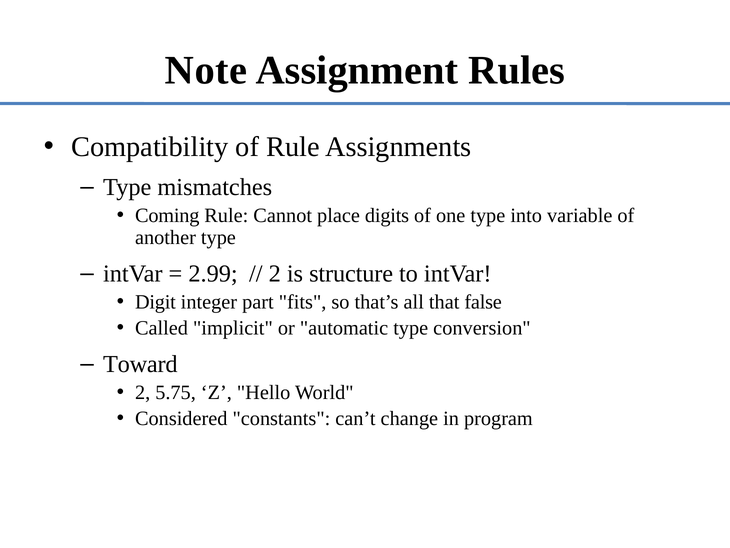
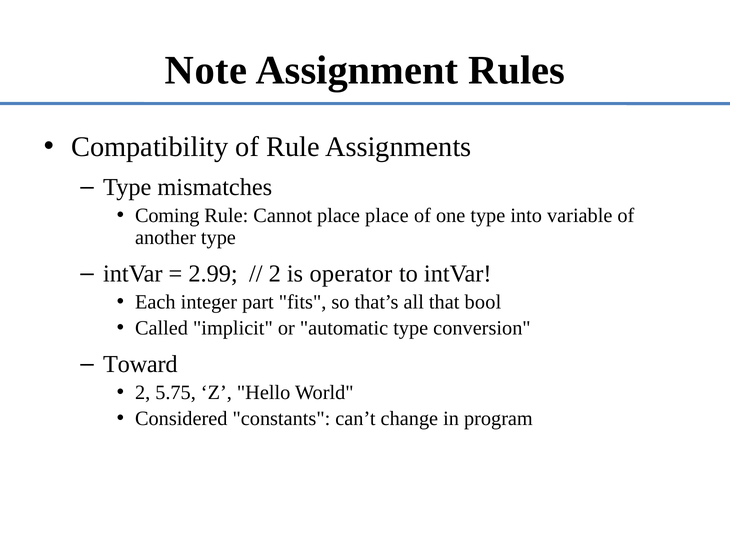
place digits: digits -> place
structure: structure -> operator
Digit: Digit -> Each
false: false -> bool
